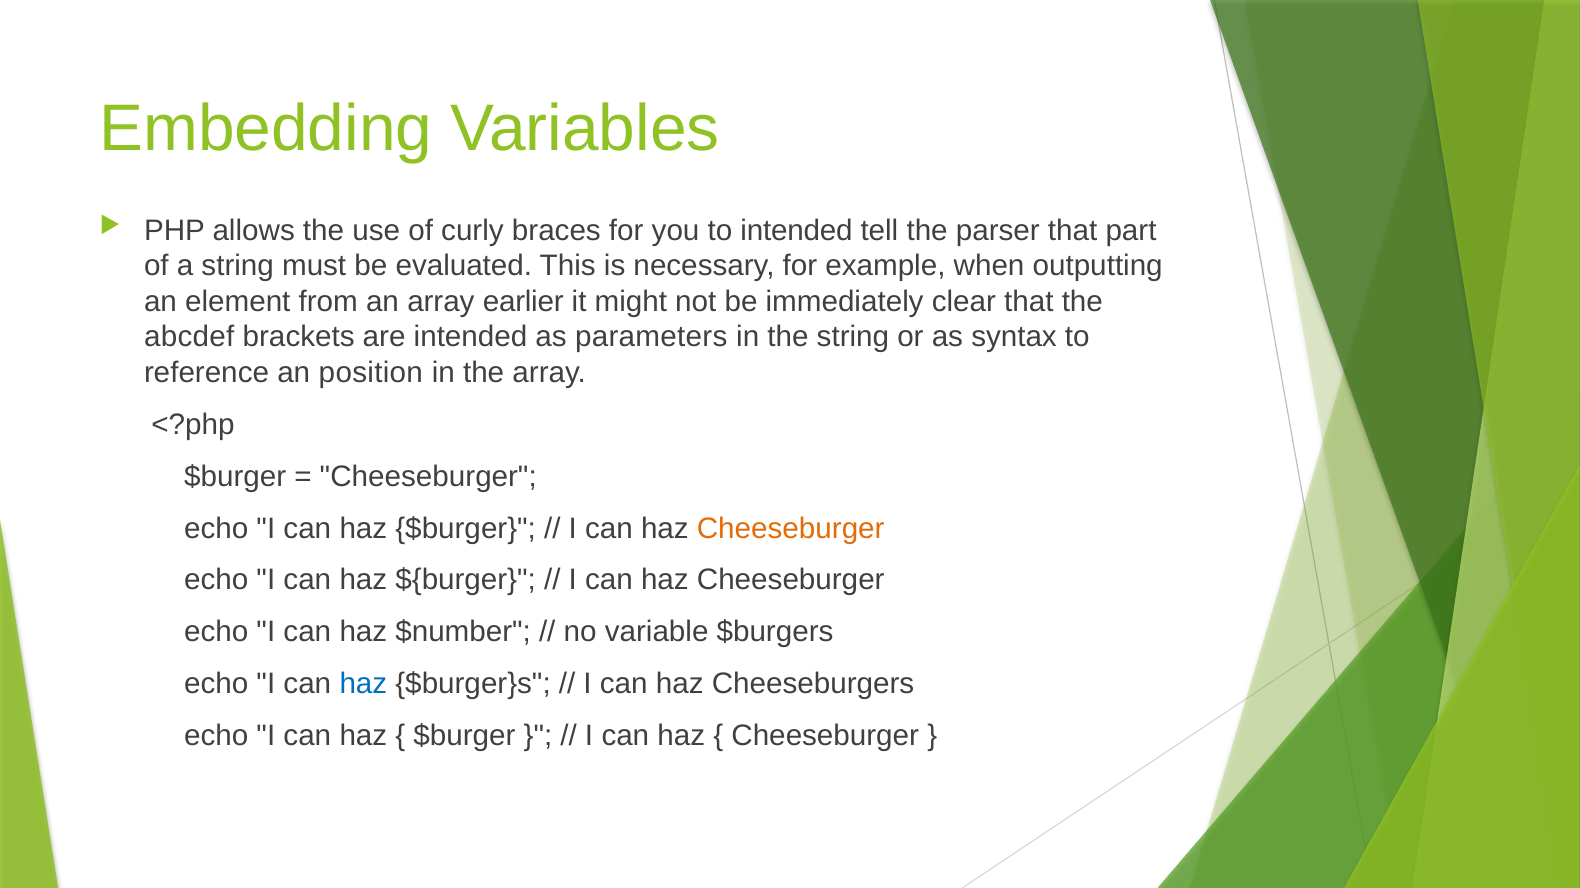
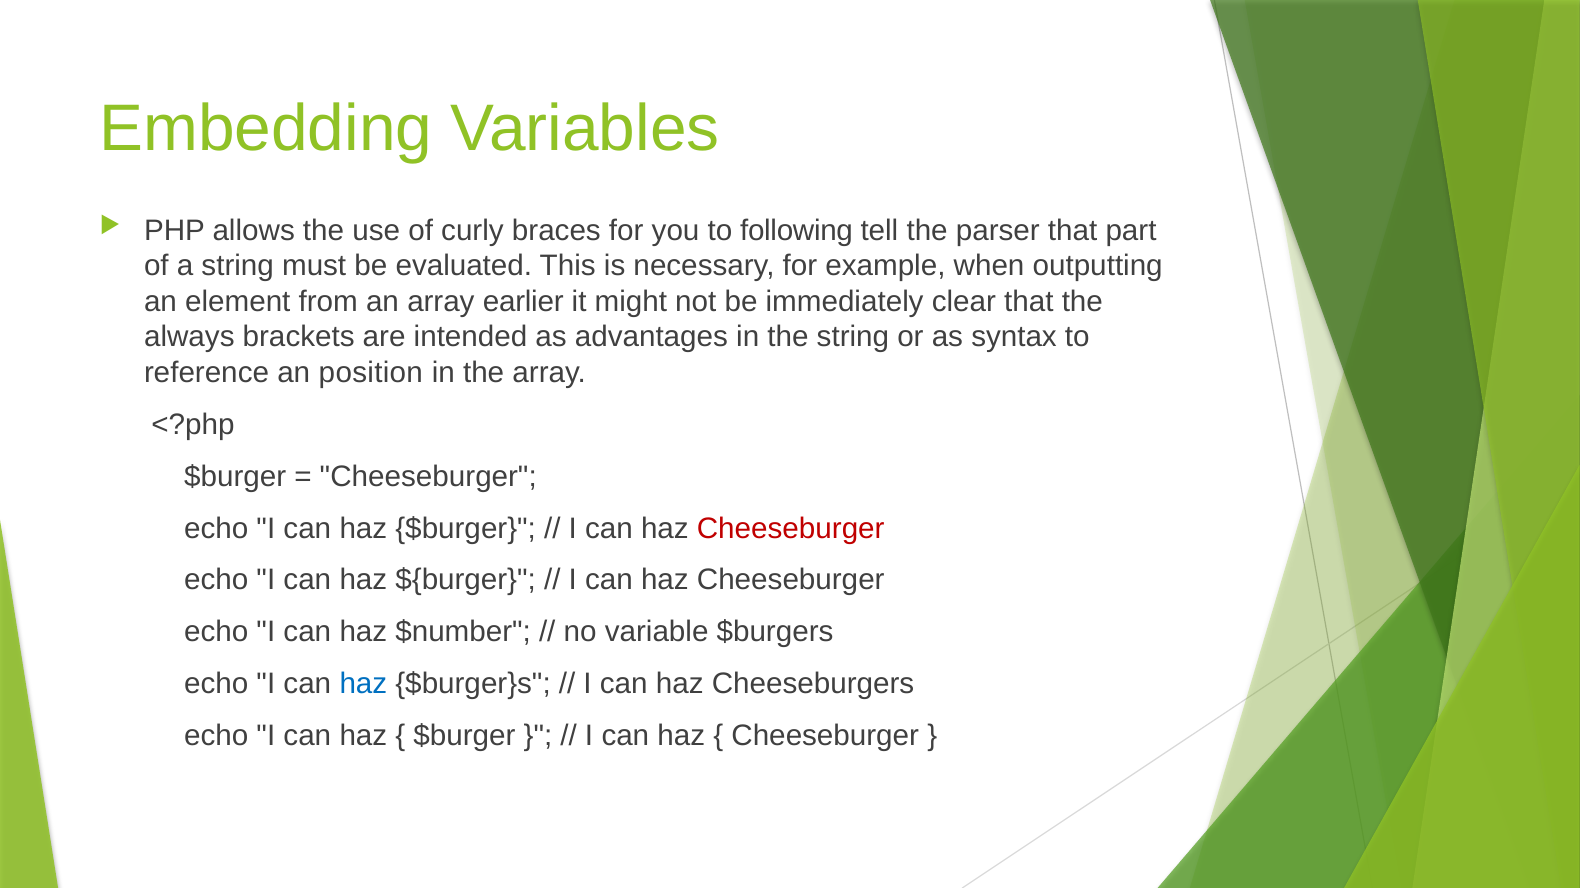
to intended: intended -> following
abcdef: abcdef -> always
parameters: parameters -> advantages
Cheeseburger at (791, 529) colour: orange -> red
